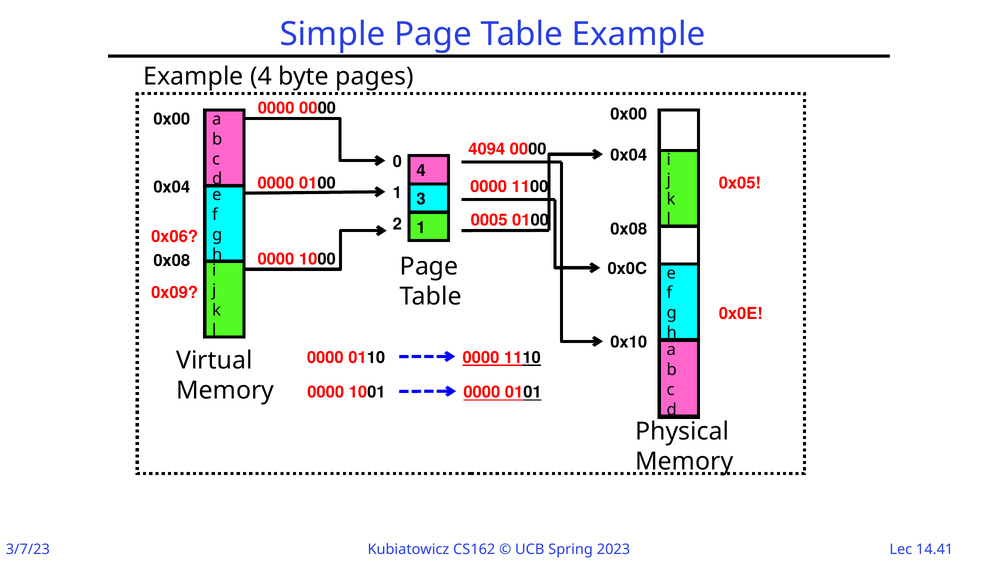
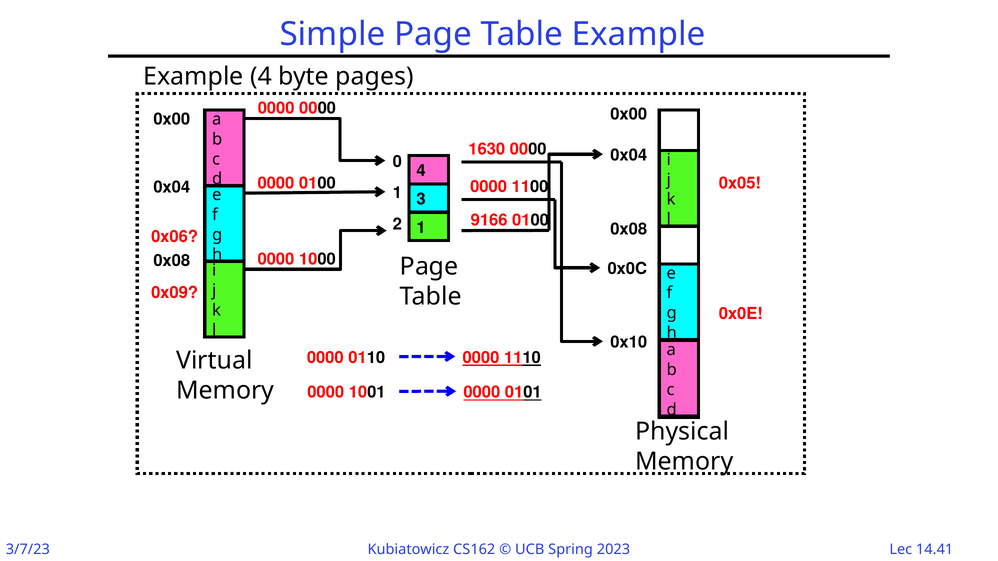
4094: 4094 -> 1630
0005: 0005 -> 9166
